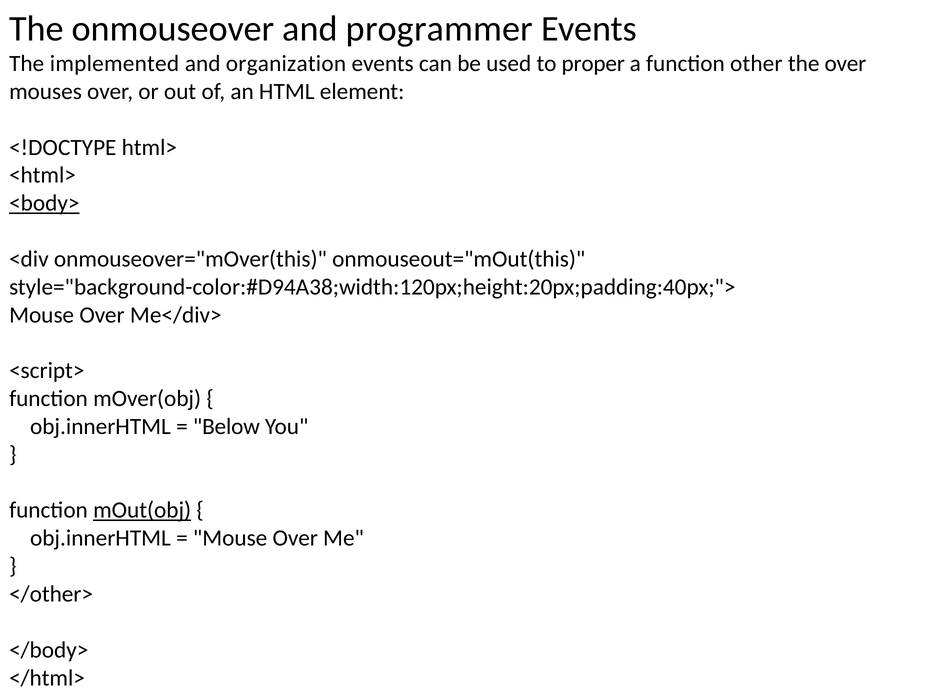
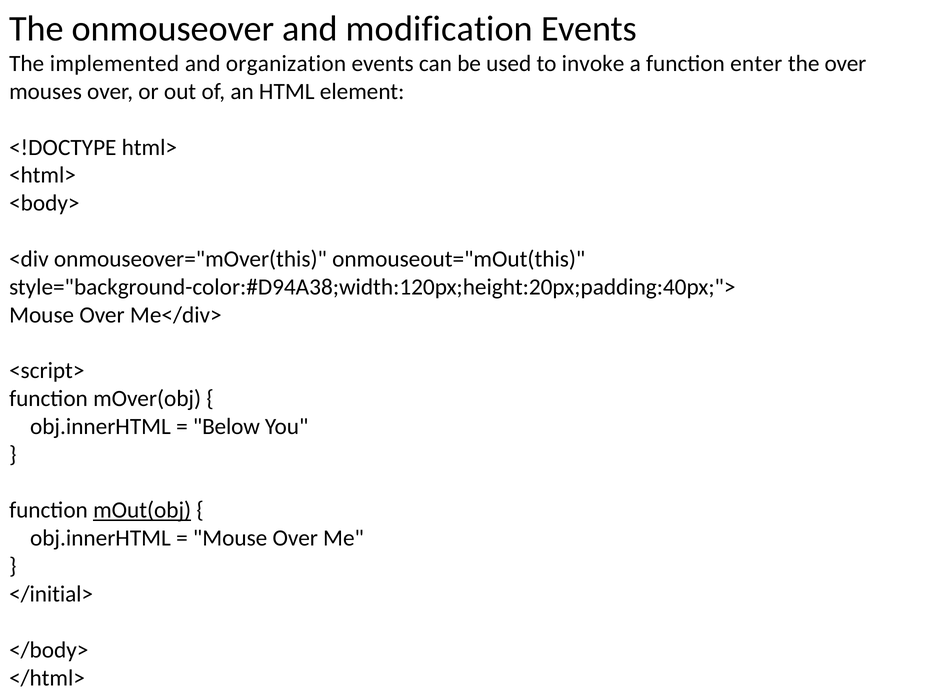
programmer: programmer -> modification
proper: proper -> invoke
other: other -> enter
<body> underline: present -> none
</other>: </other> -> </initial>
